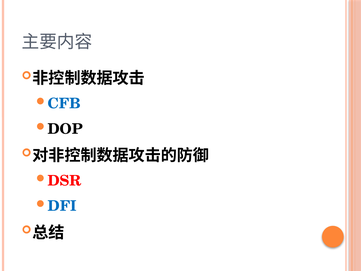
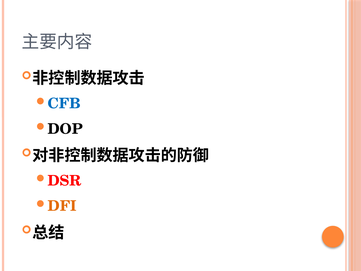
DFI colour: blue -> orange
